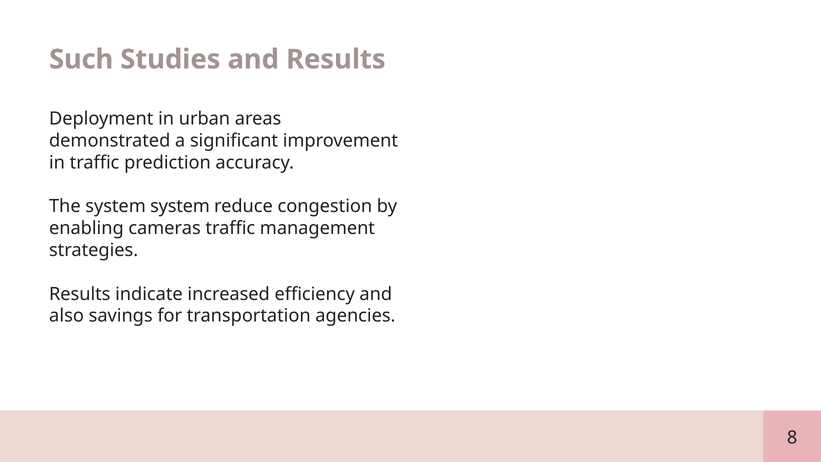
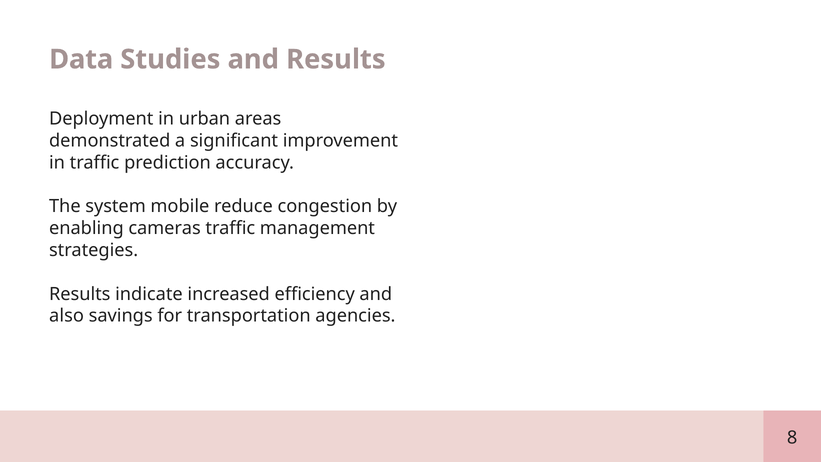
Such: Such -> Data
system system: system -> mobile
